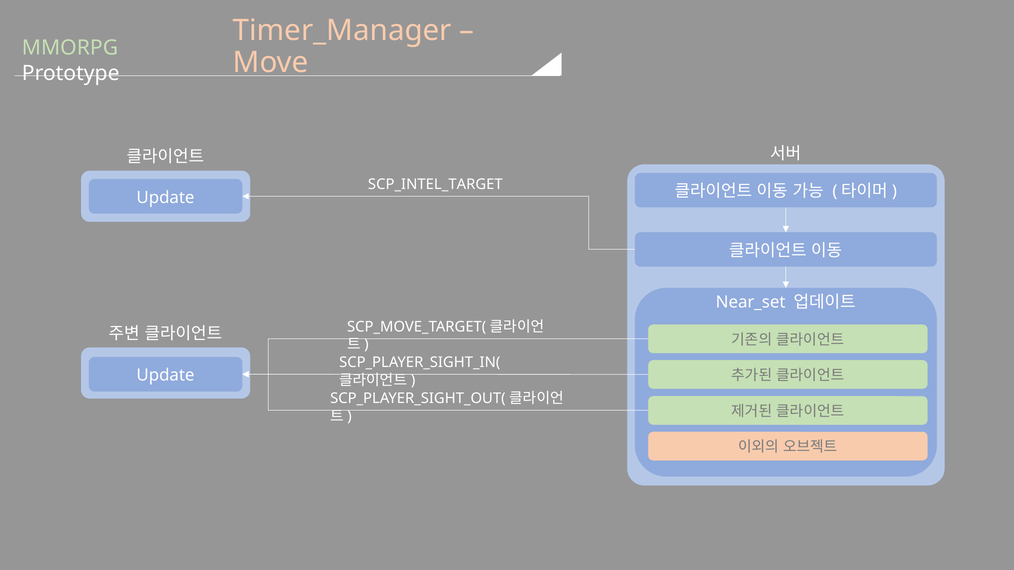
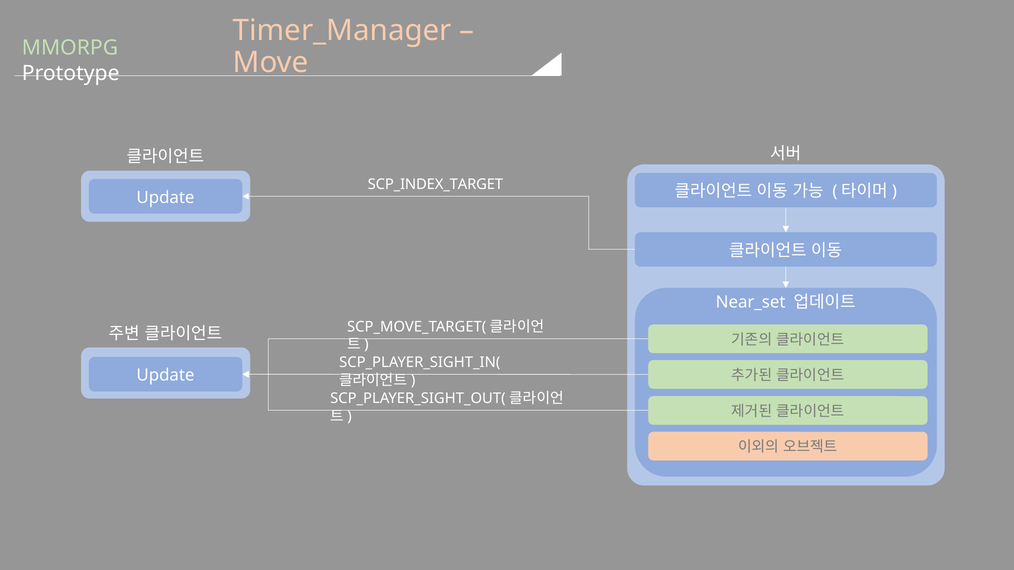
SCP_INTEL_TARGET: SCP_INTEL_TARGET -> SCP_INDEX_TARGET
